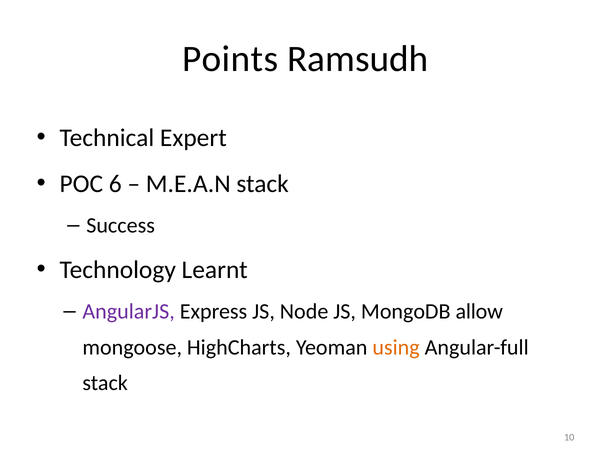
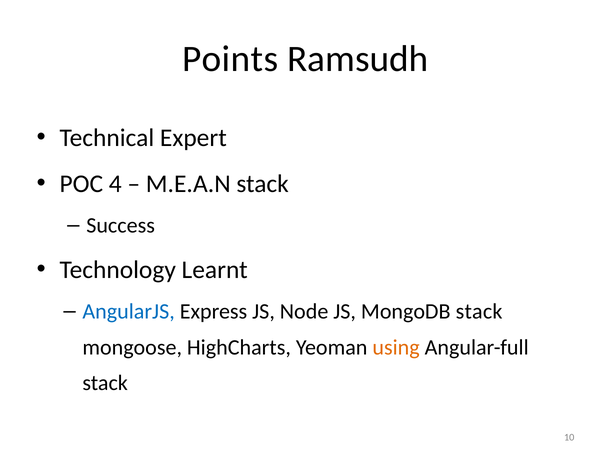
6: 6 -> 4
AngularJS colour: purple -> blue
MongoDB allow: allow -> stack
